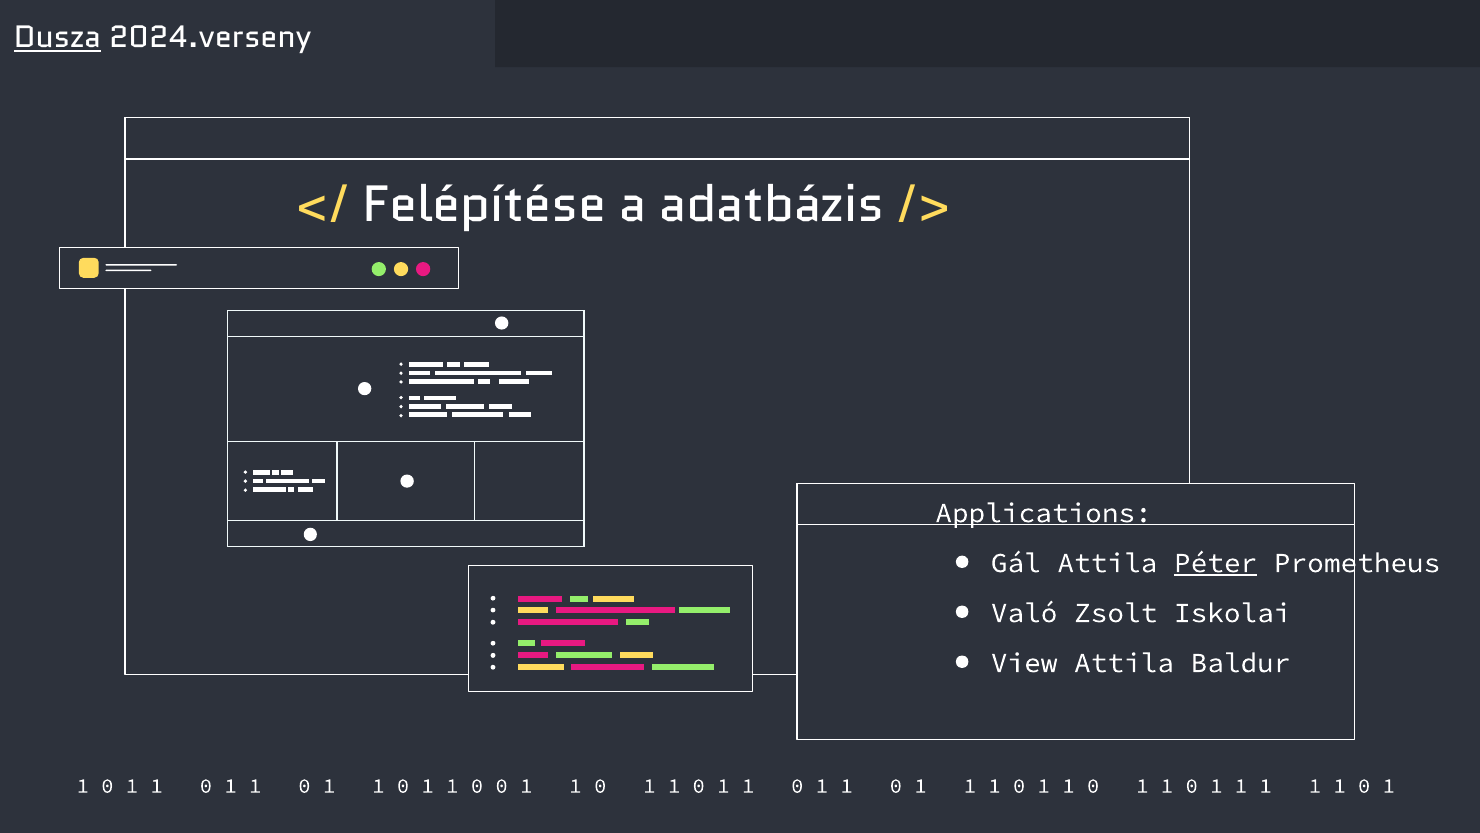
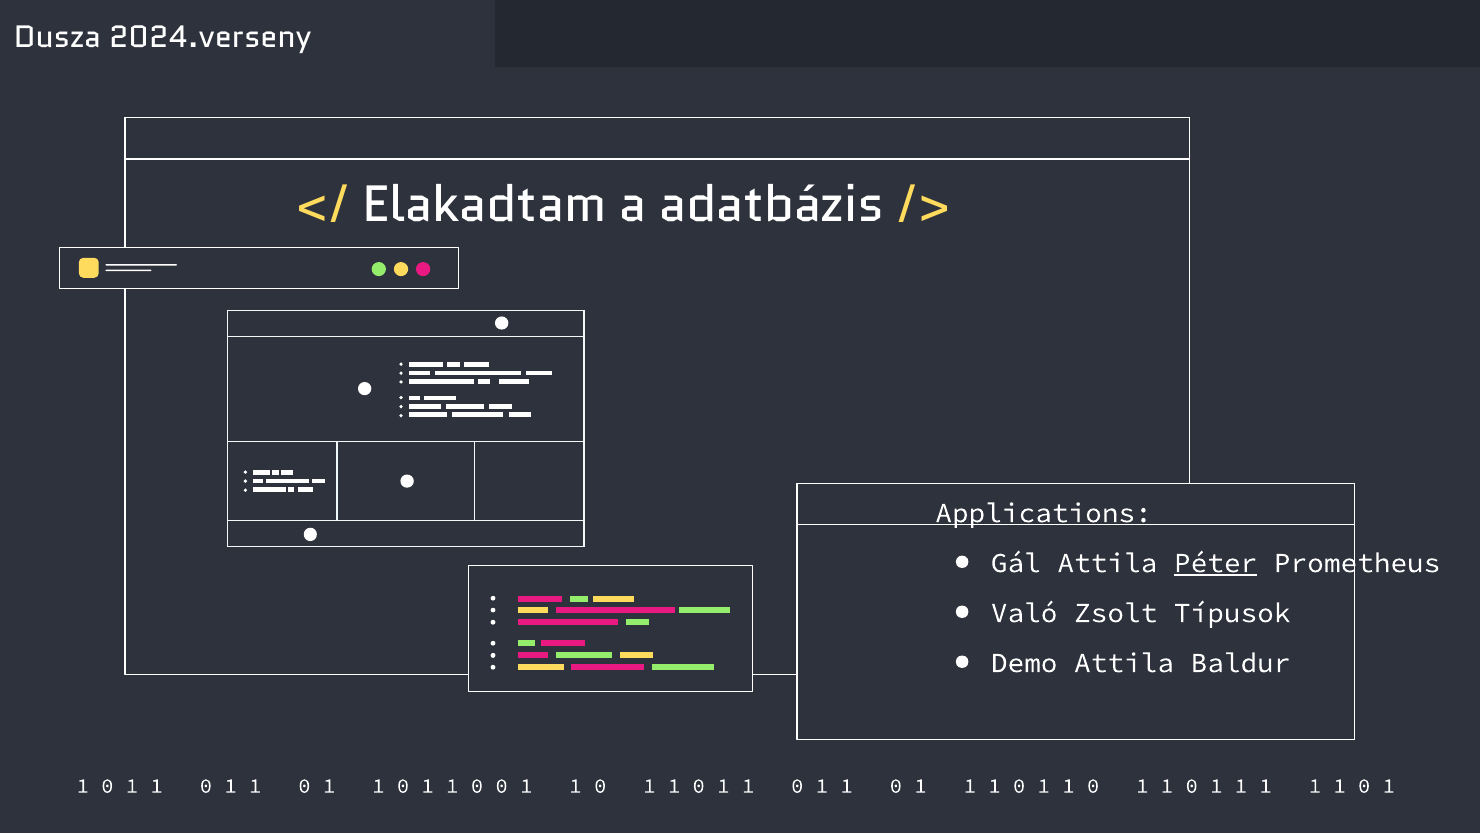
Dusza underline: present -> none
Felépítése: Felépítése -> Elakadtam
Iskolai: Iskolai -> Típusok
View: View -> Demo
